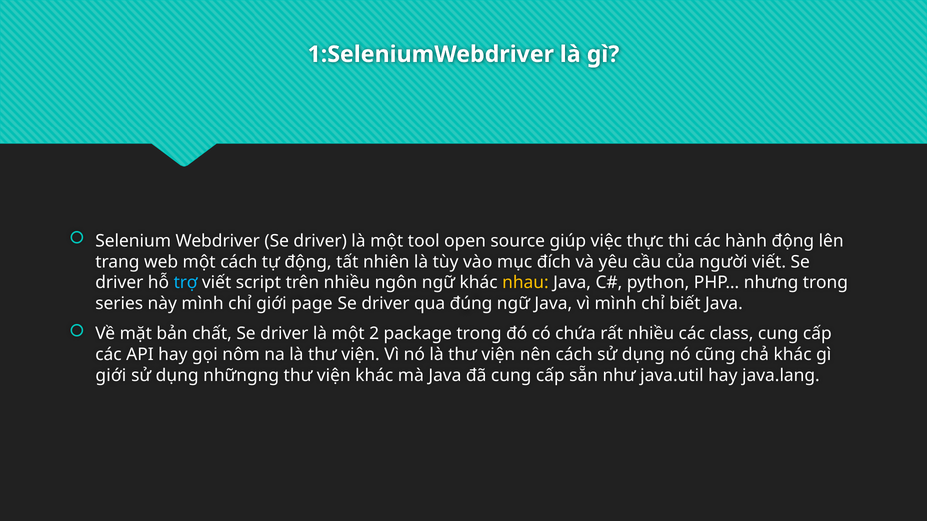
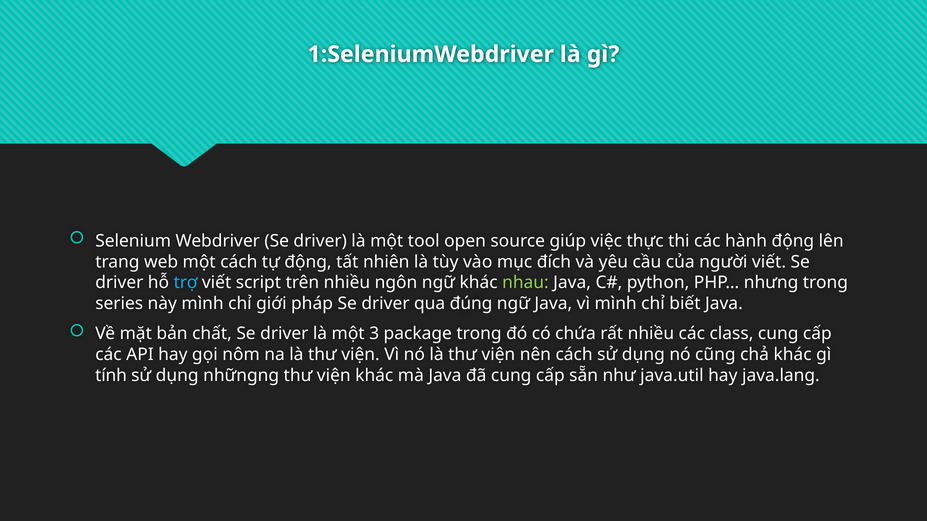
nhau colour: yellow -> light green
page: page -> pháp
2: 2 -> 3
giới at (111, 376): giới -> tính
